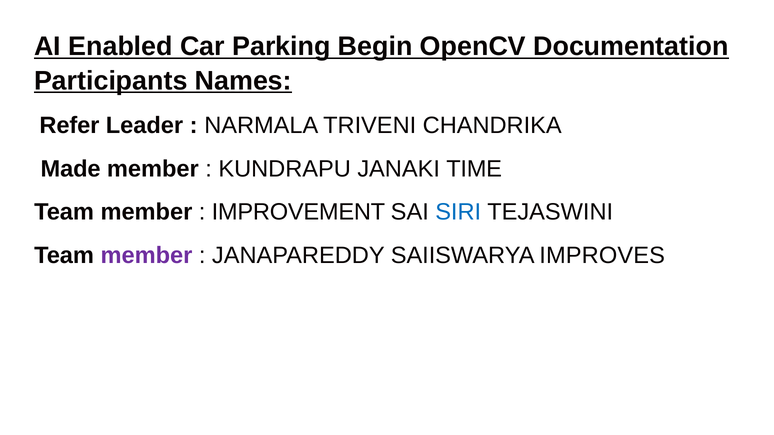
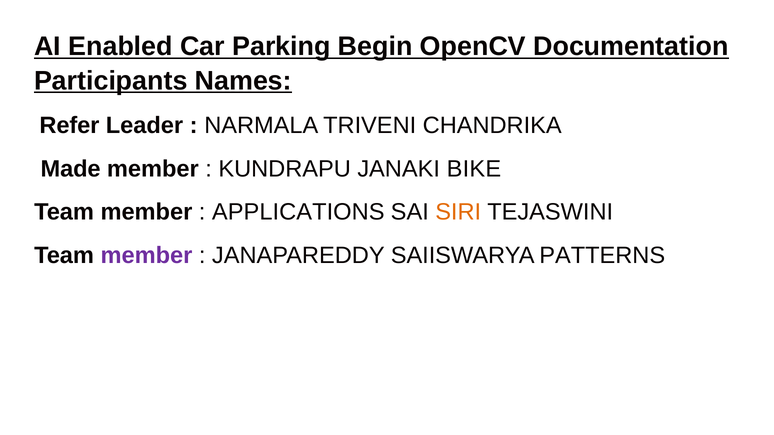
TIME: TIME -> BIKE
IMPROVEMENT: IMPROVEMENT -> APPLICATIONS
SIRI colour: blue -> orange
IMPROVES: IMPROVES -> PATTERNS
